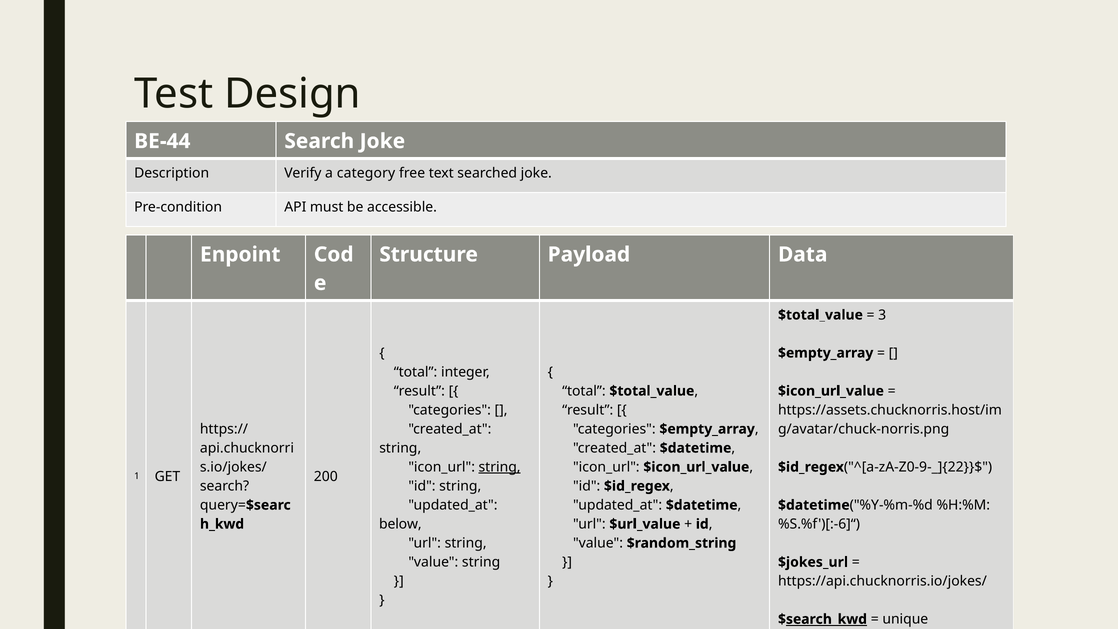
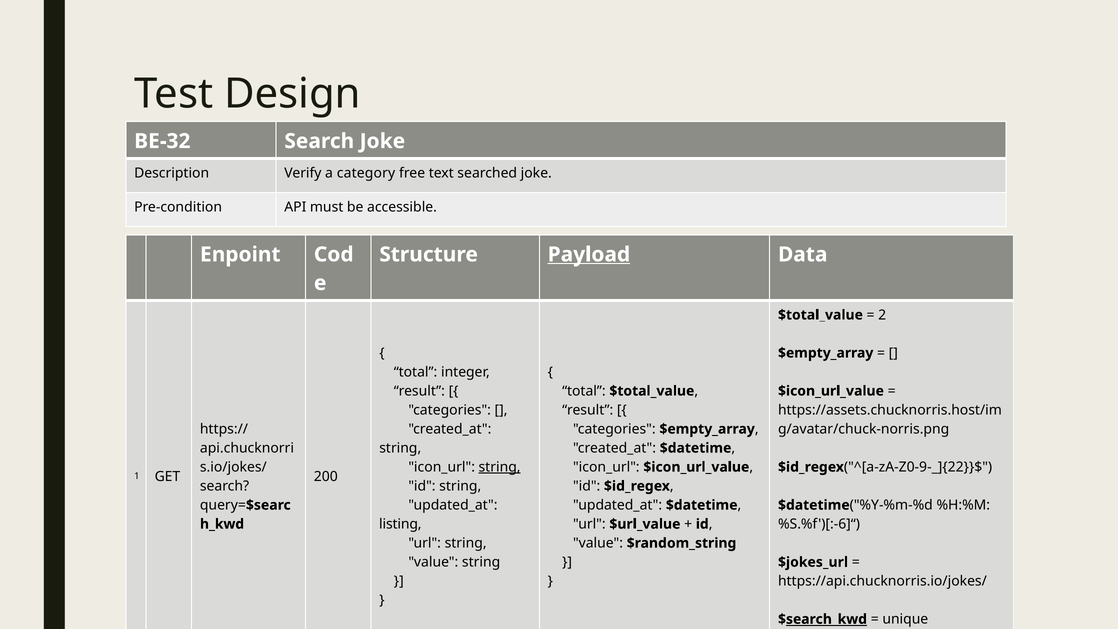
BE-44: BE-44 -> BE-32
Payload underline: none -> present
3: 3 -> 2
below: below -> listing
